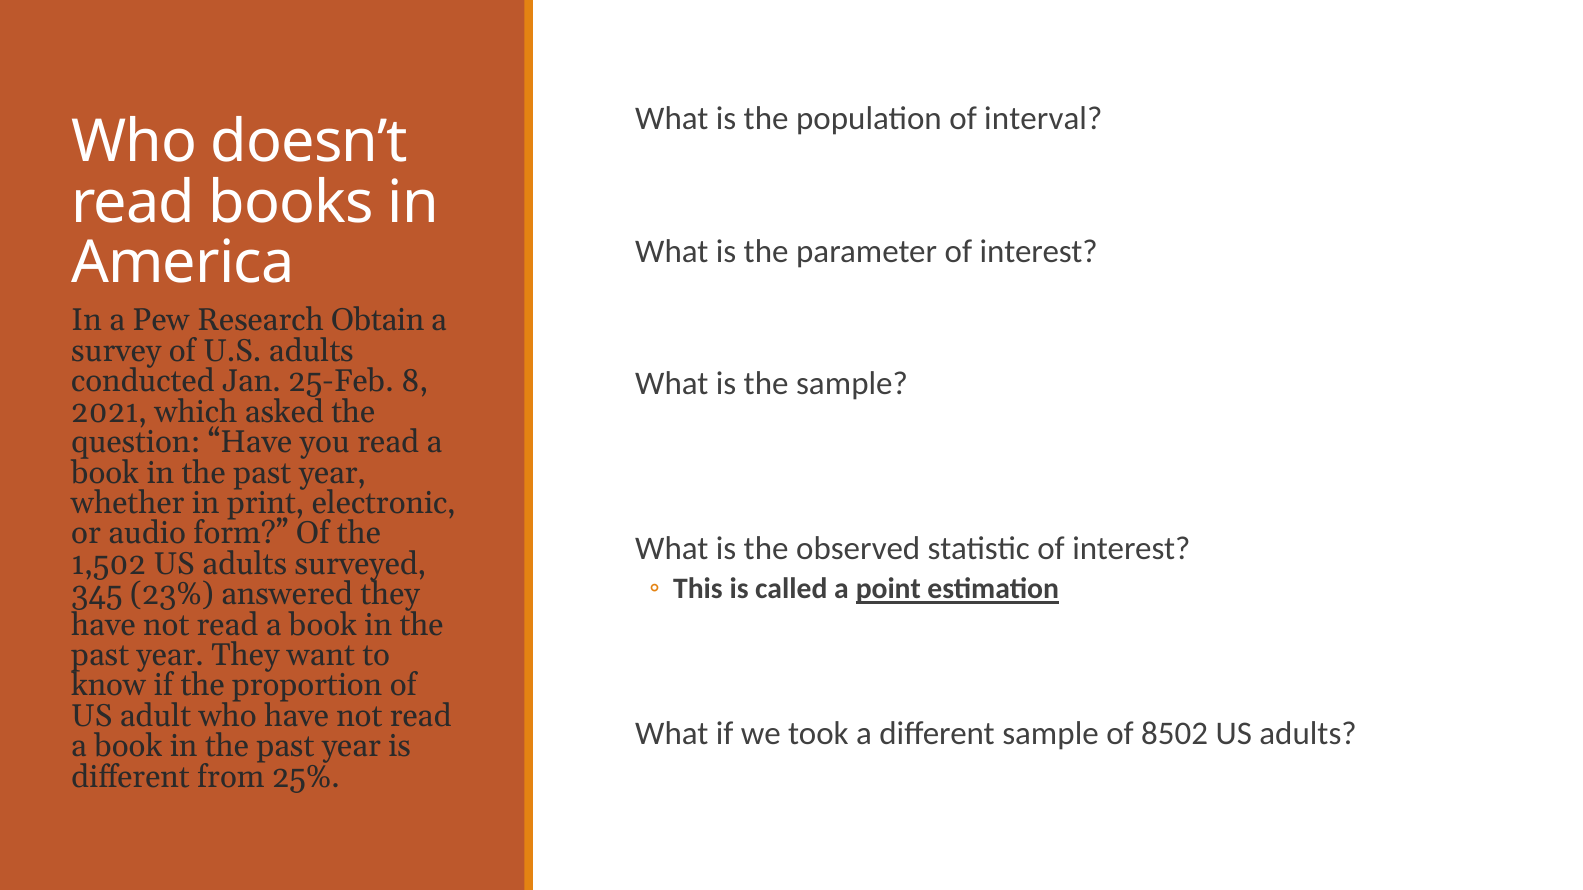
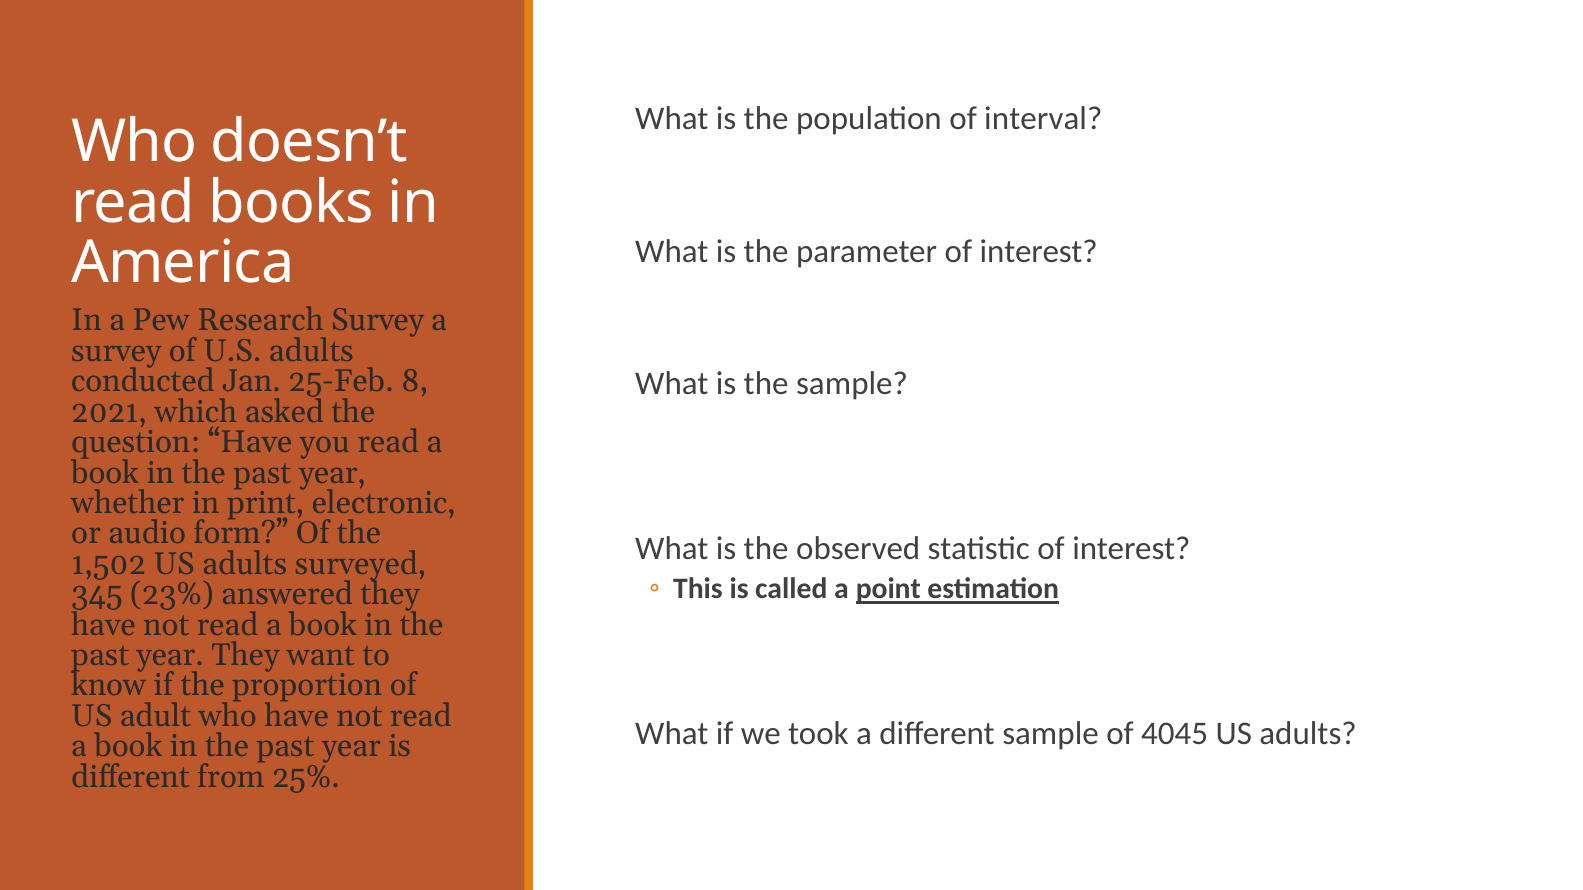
Research Obtain: Obtain -> Survey
8502: 8502 -> 4045
